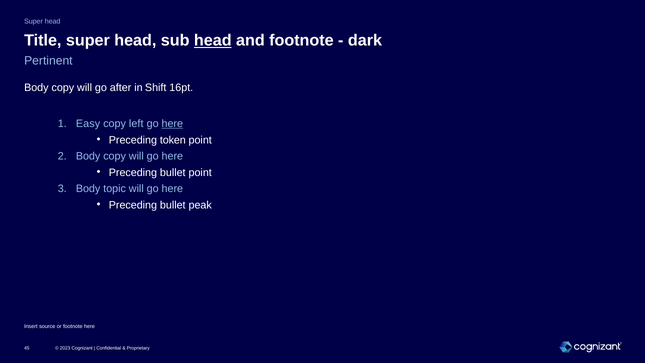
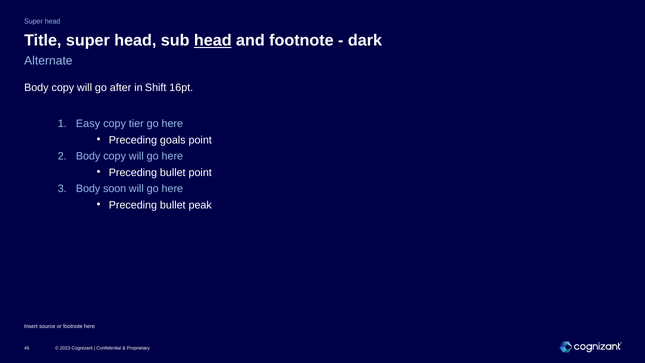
Pertinent: Pertinent -> Alternate
left: left -> tier
here at (172, 124) underline: present -> none
token: token -> goals
topic: topic -> soon
